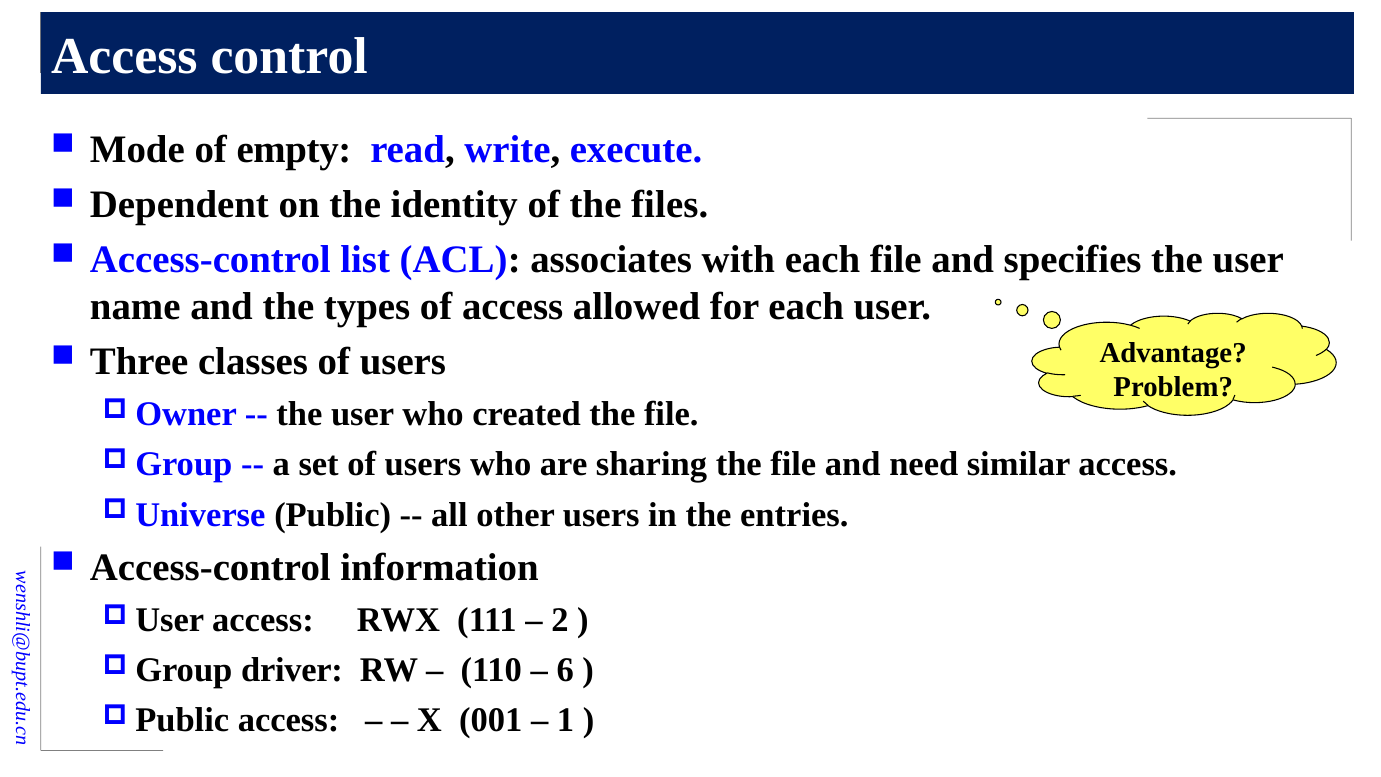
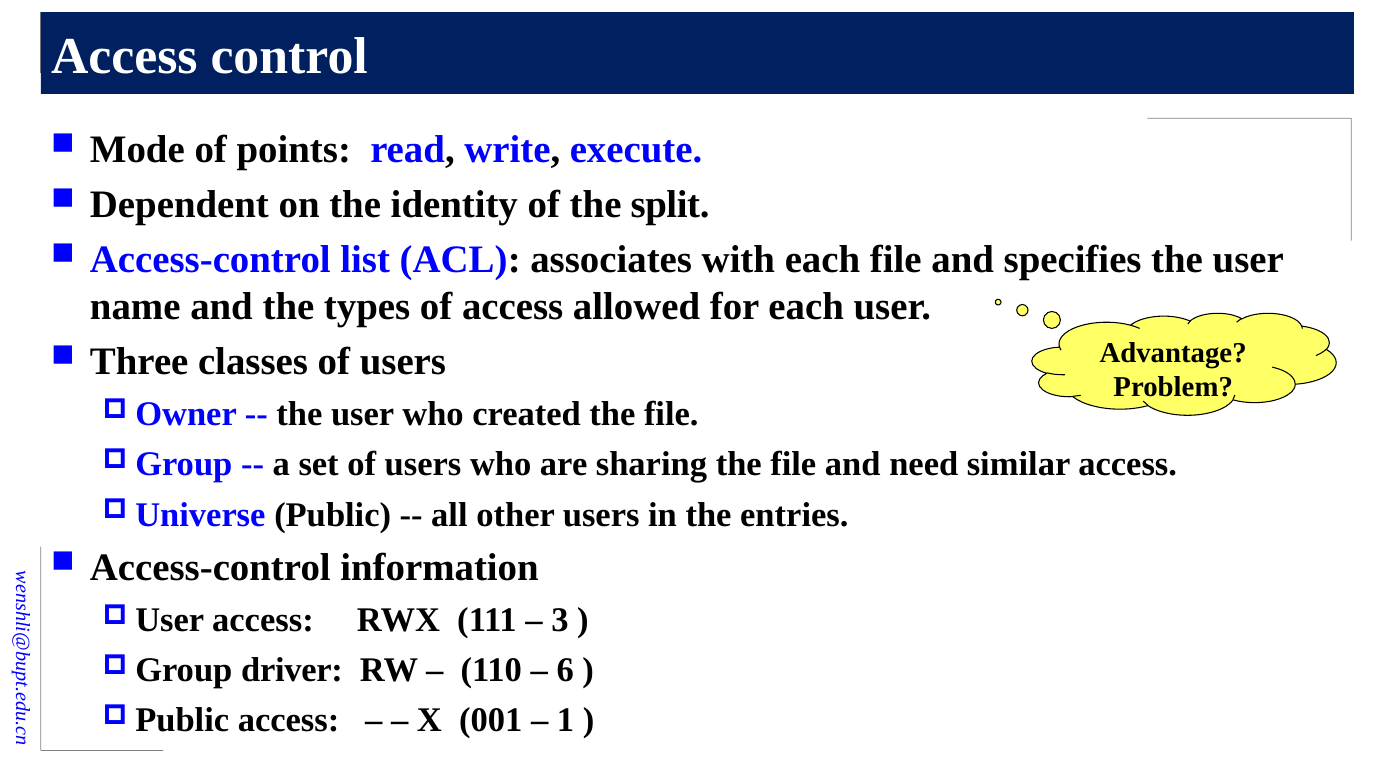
empty: empty -> points
files: files -> split
2: 2 -> 3
